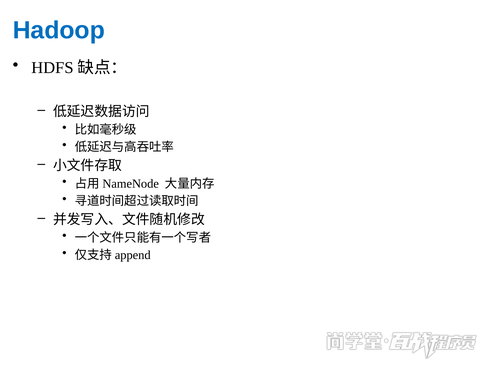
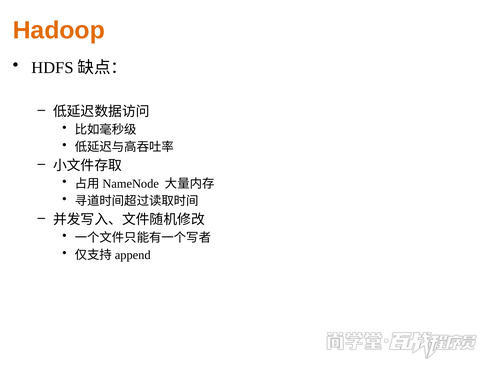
Hadoop colour: blue -> orange
